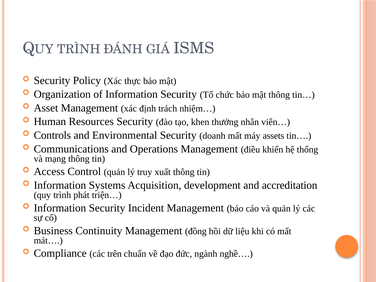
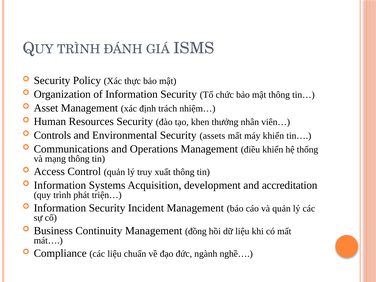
doanh: doanh -> assets
máy assets: assets -> khiển
các trên: trên -> liệu
